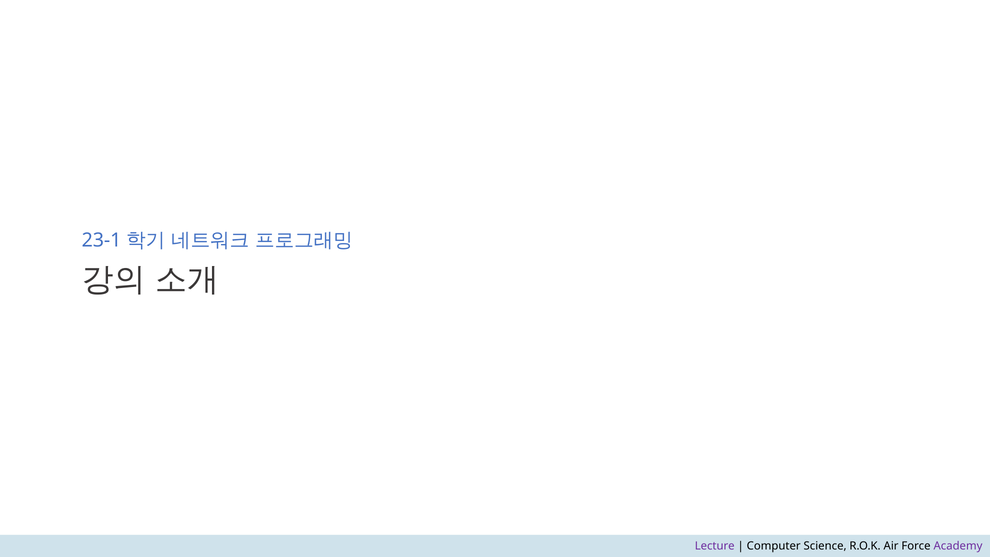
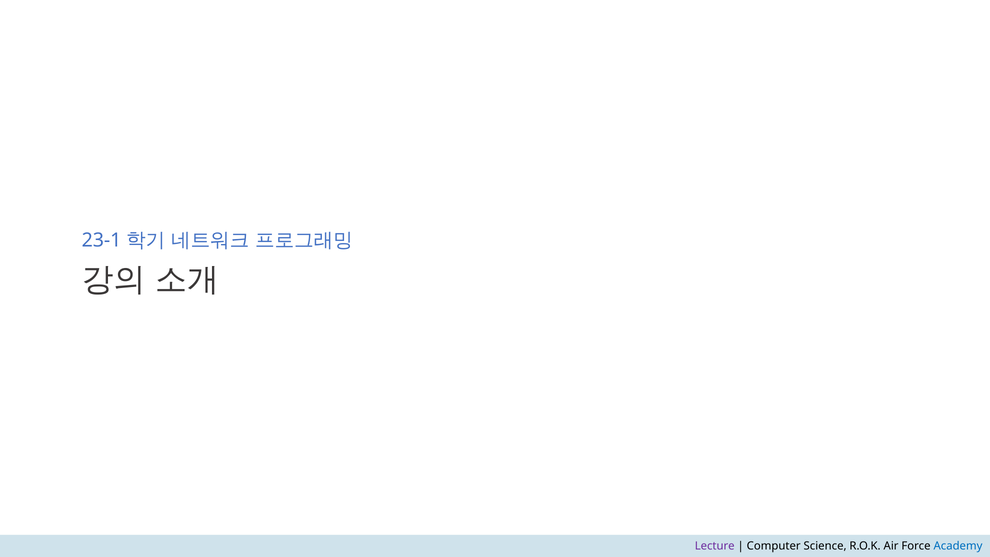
Academy colour: purple -> blue
